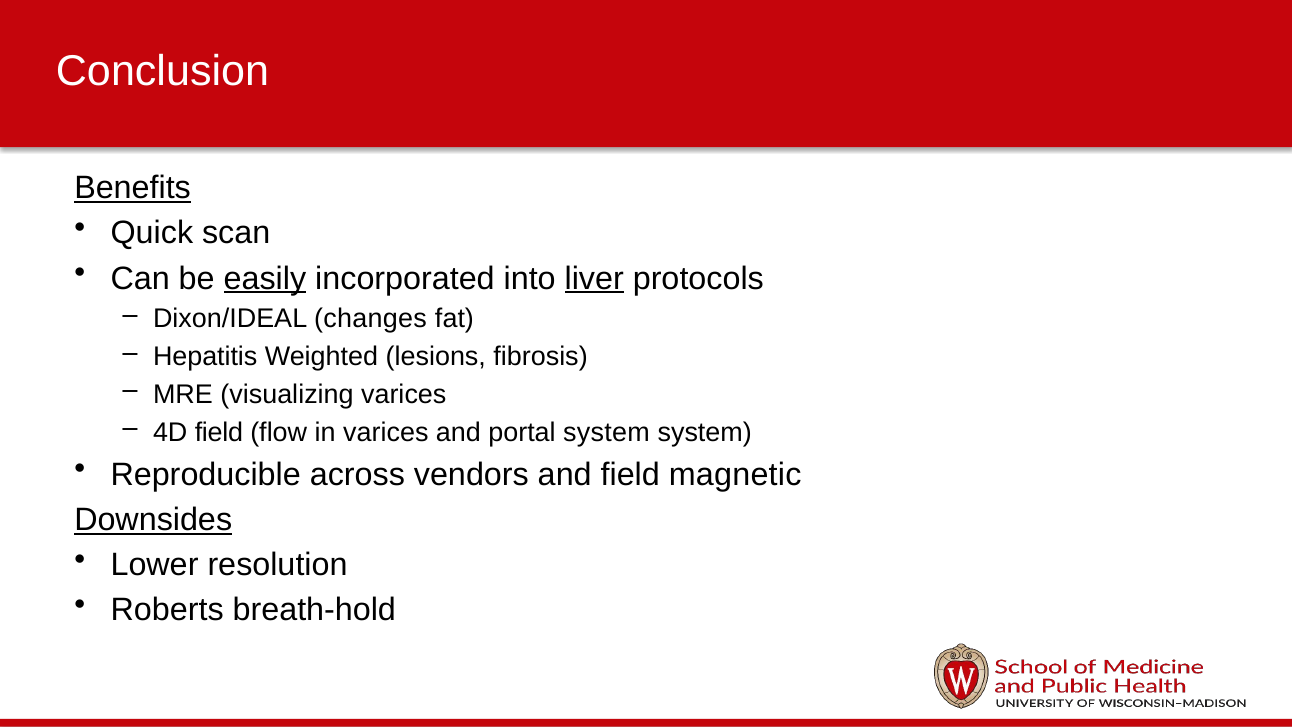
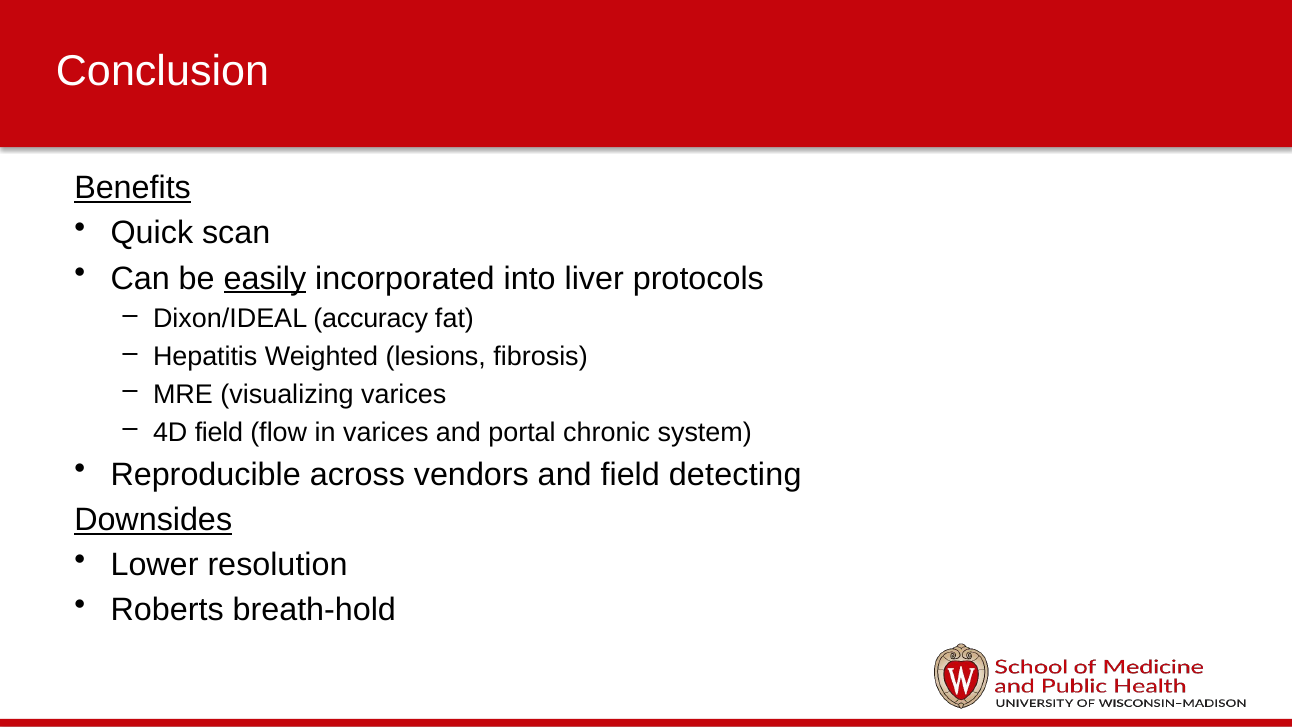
liver underline: present -> none
changes: changes -> accuracy
portal system: system -> chronic
magnetic: magnetic -> detecting
